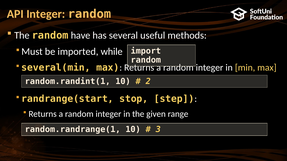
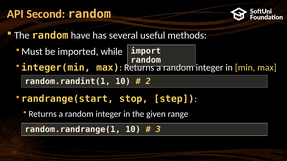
API Integer: Integer -> Second
several(min: several(min -> integer(min
